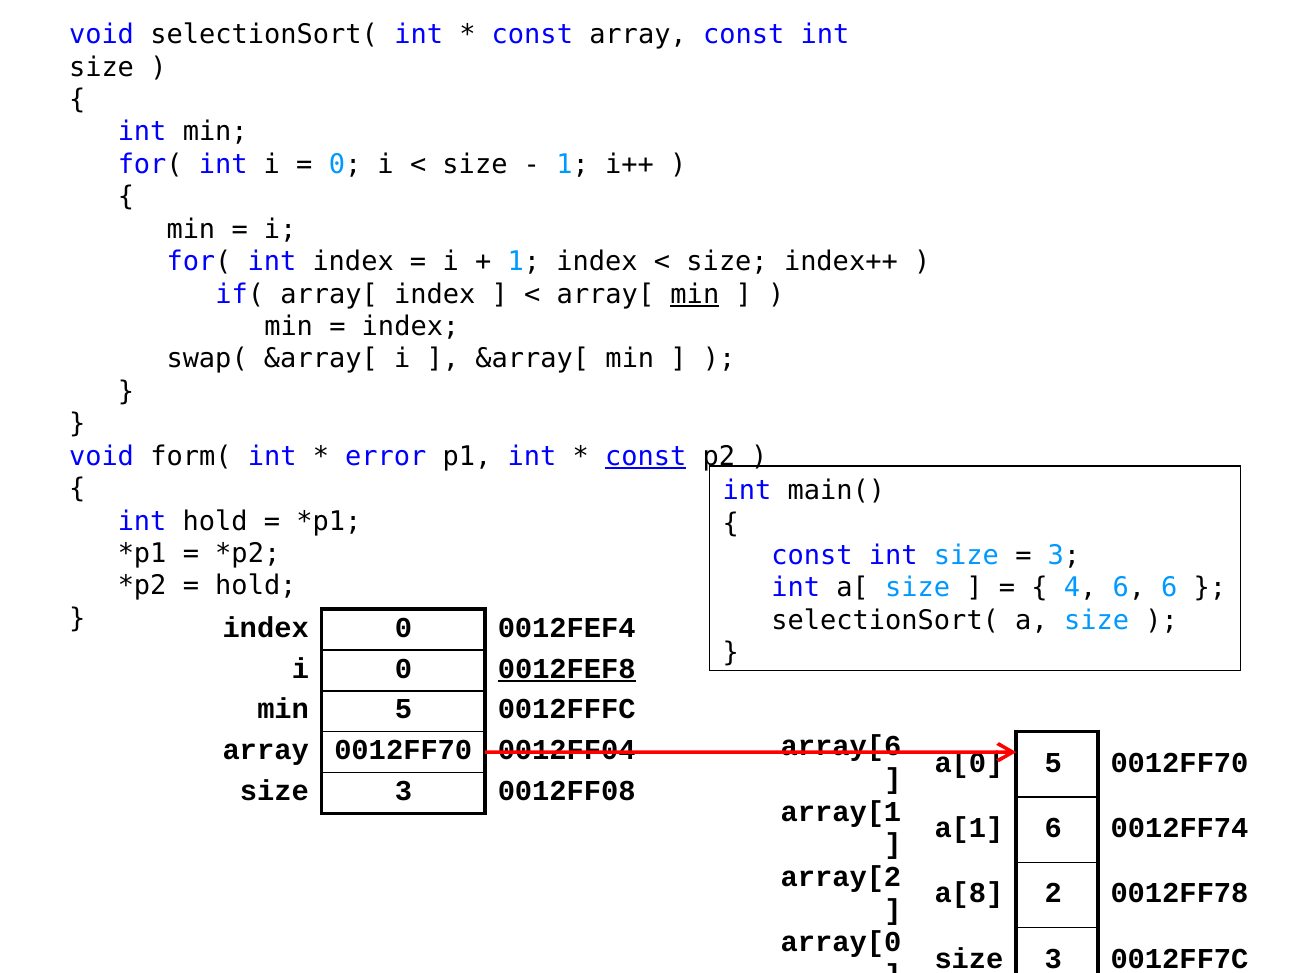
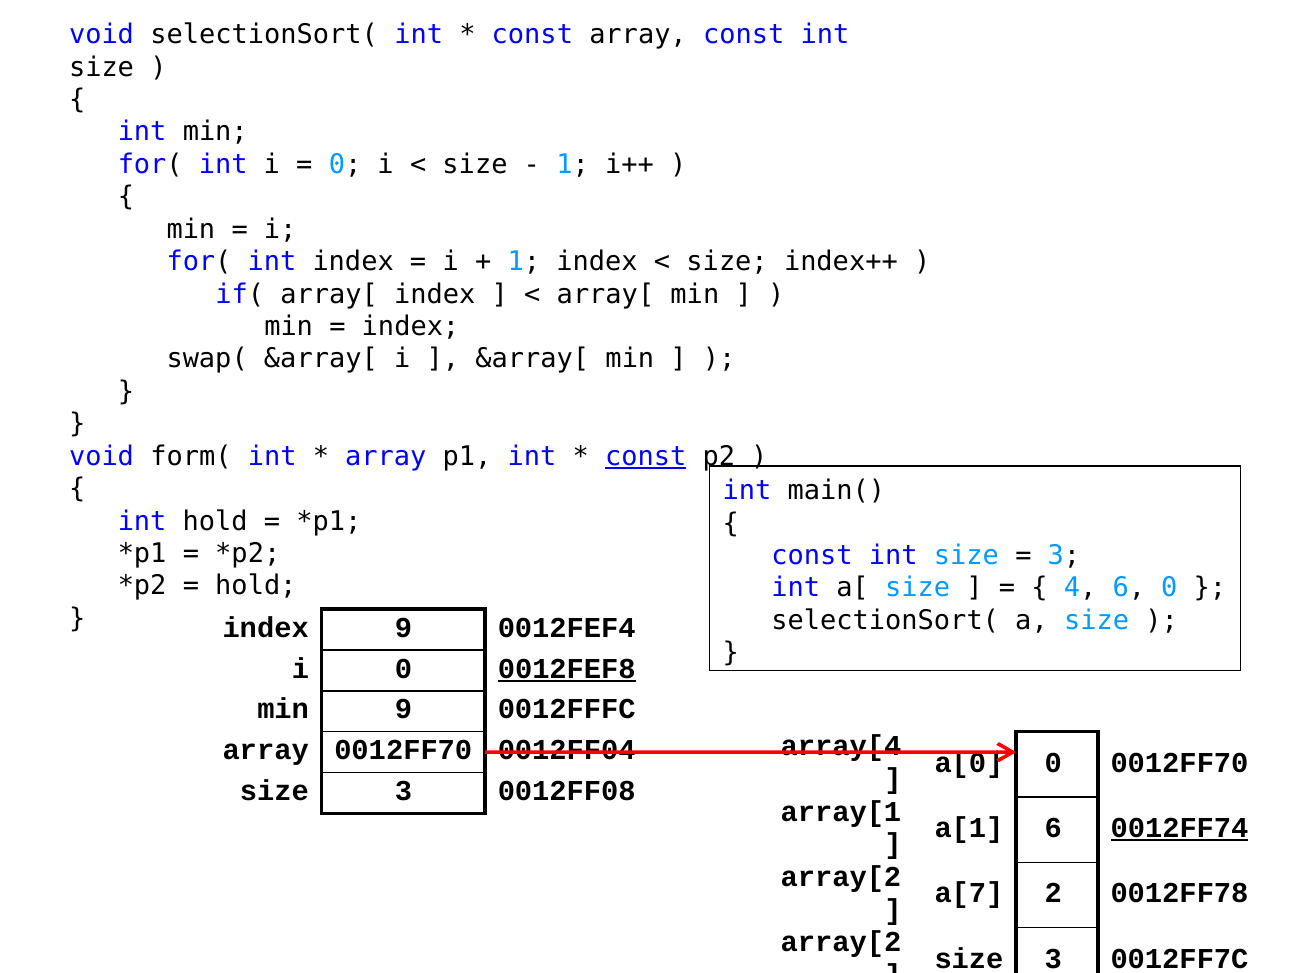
min at (695, 294) underline: present -> none
error at (386, 456): error -> array
6 6: 6 -> 0
index 0: 0 -> 9
min 5: 5 -> 9
array[6: array[6 -> array[4
a[0 5: 5 -> 0
0012FF74 underline: none -> present
a[8: a[8 -> a[7
array[0 at (841, 942): array[0 -> array[2
